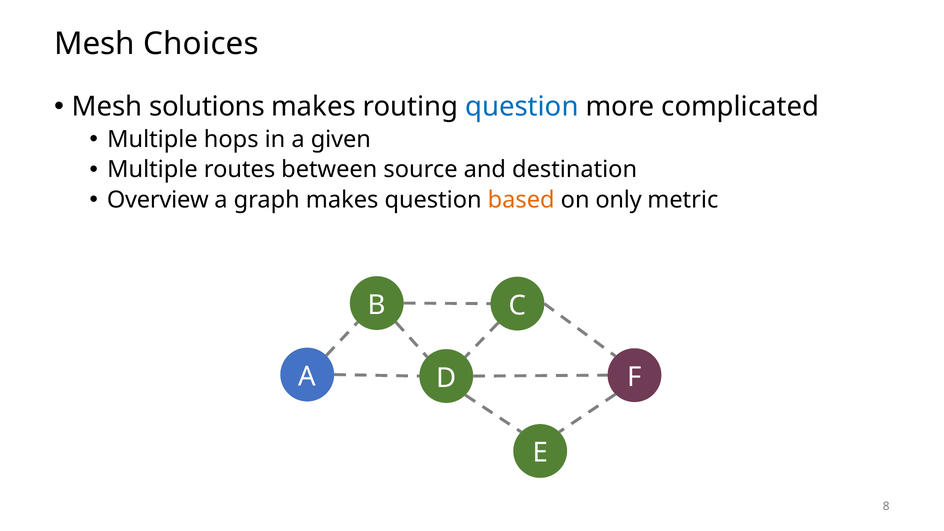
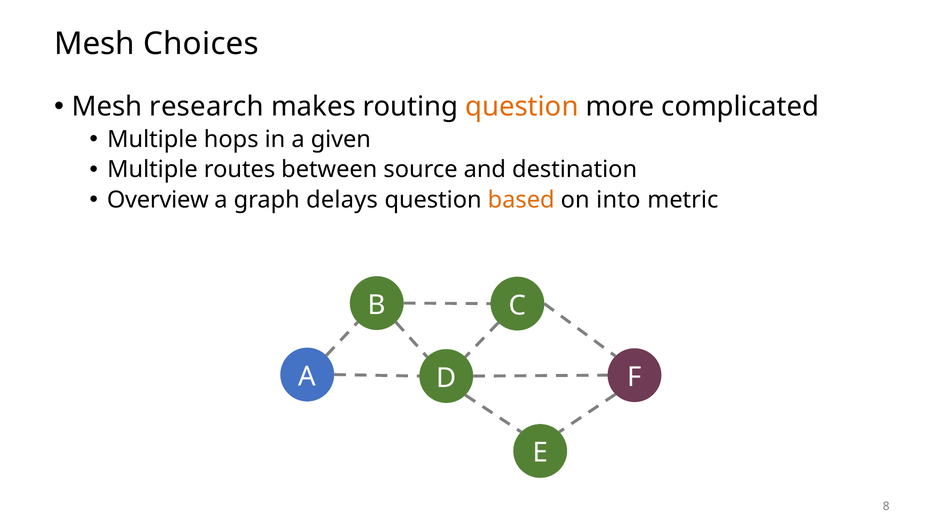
solutions: solutions -> research
question at (522, 107) colour: blue -> orange
graph makes: makes -> delays
only: only -> into
